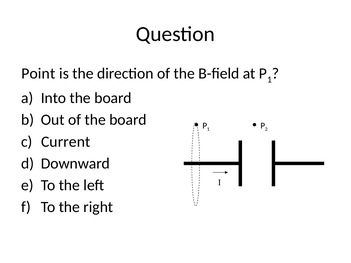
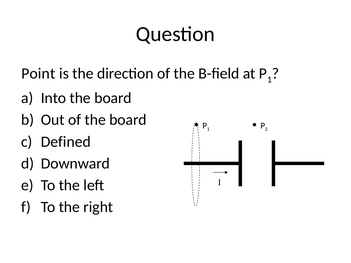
Current: Current -> Defined
